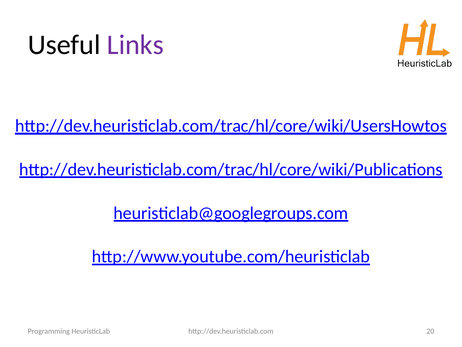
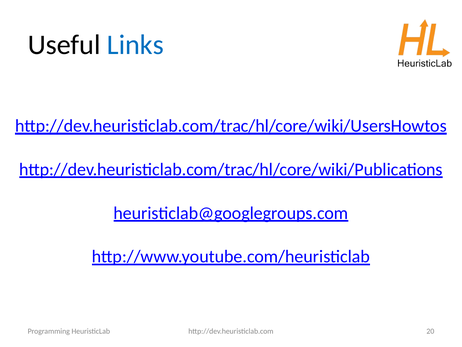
Links colour: purple -> blue
